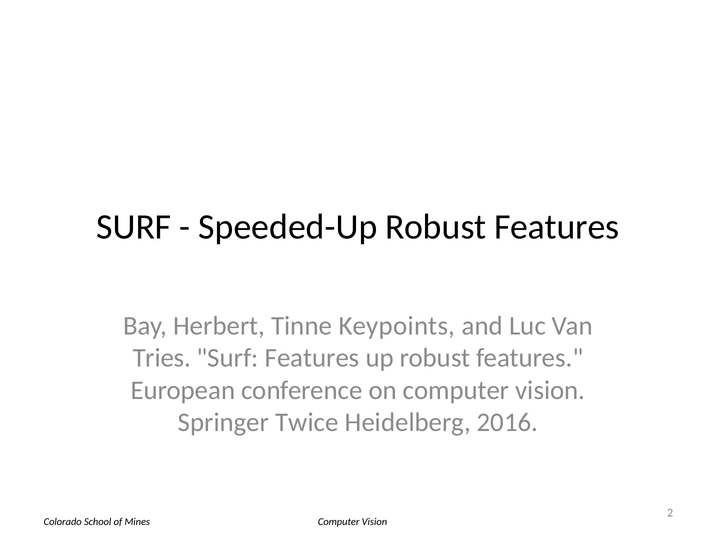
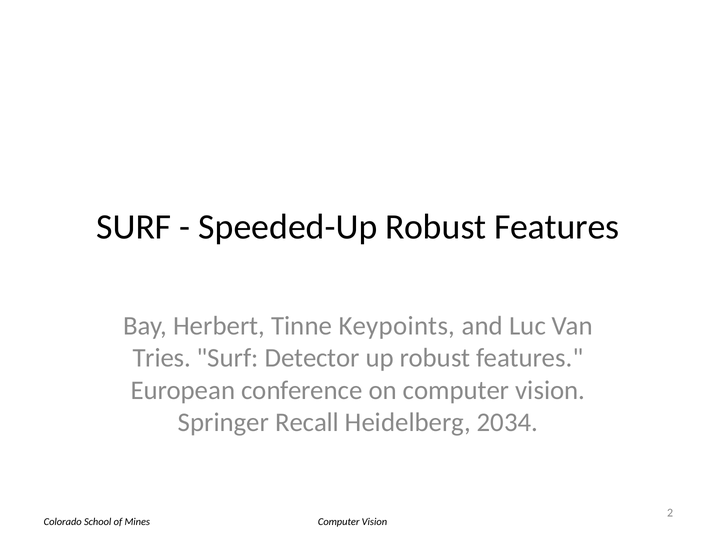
Surf Features: Features -> Detector
Twice: Twice -> Recall
2016: 2016 -> 2034
